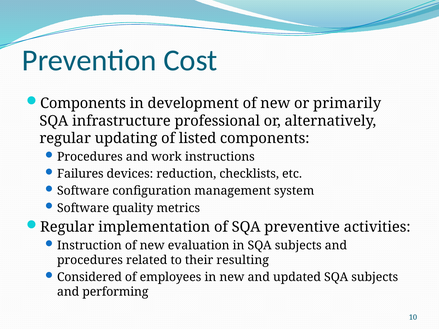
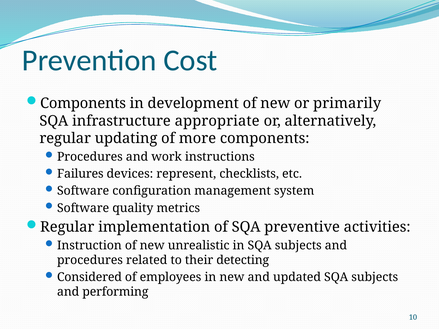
professional: professional -> appropriate
listed: listed -> more
reduction: reduction -> represent
evaluation: evaluation -> unrealistic
resulting: resulting -> detecting
